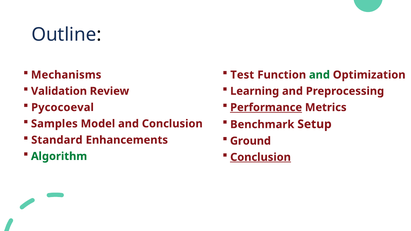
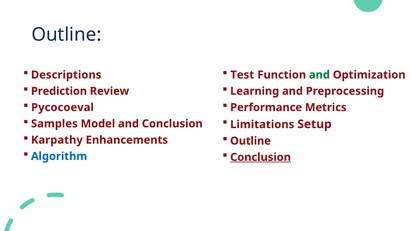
Mechanisms: Mechanisms -> Descriptions
Validation: Validation -> Prediction
Performance underline: present -> none
Benchmark: Benchmark -> Limitations
Standard: Standard -> Karpathy
Ground at (250, 141): Ground -> Outline
Algorithm colour: green -> blue
